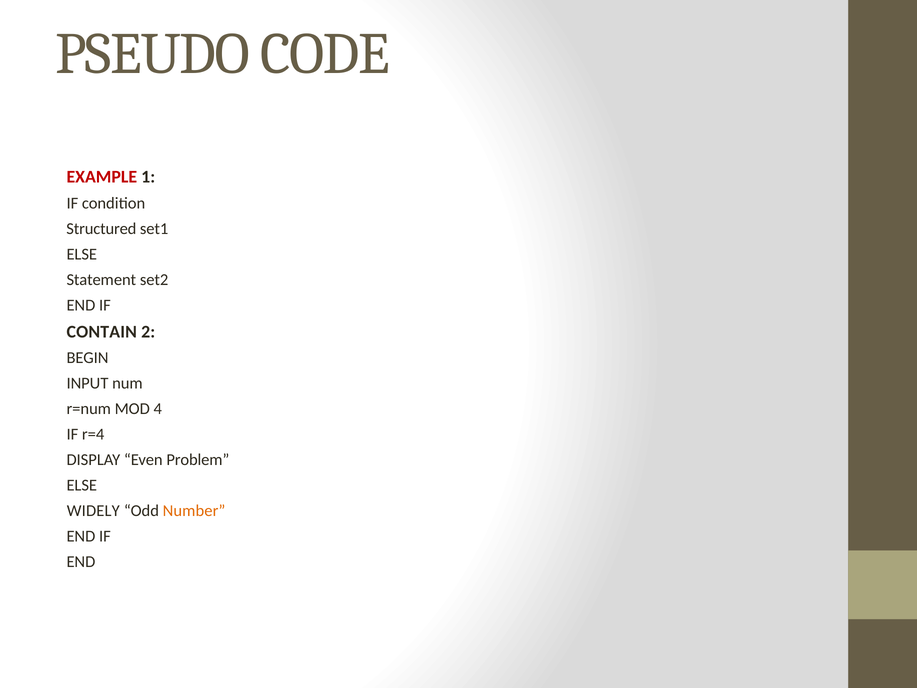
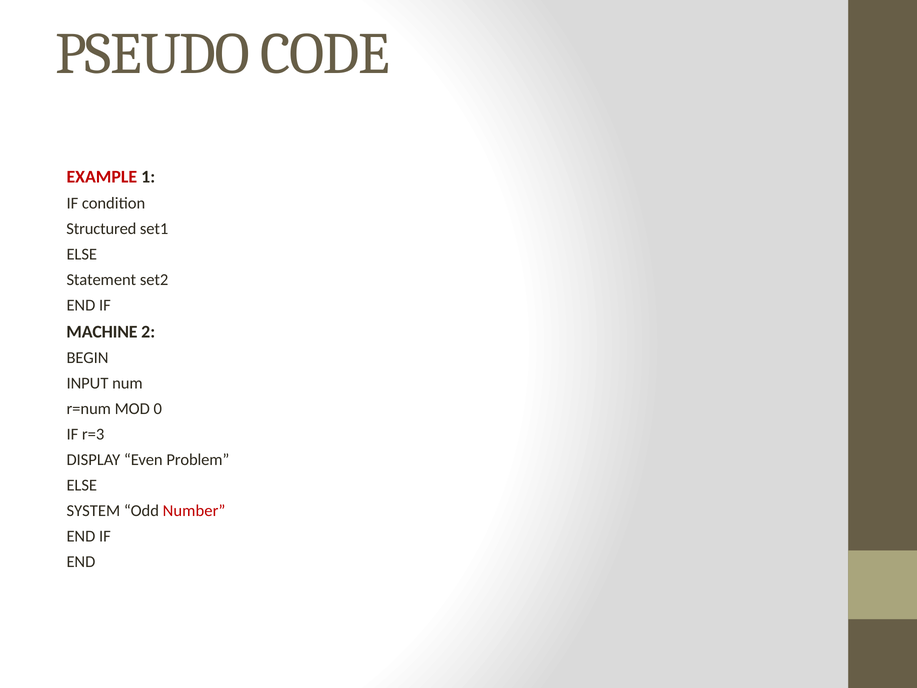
CONTAIN: CONTAIN -> MACHINE
4: 4 -> 0
r=4: r=4 -> r=3
WIDELY: WIDELY -> SYSTEM
Number colour: orange -> red
